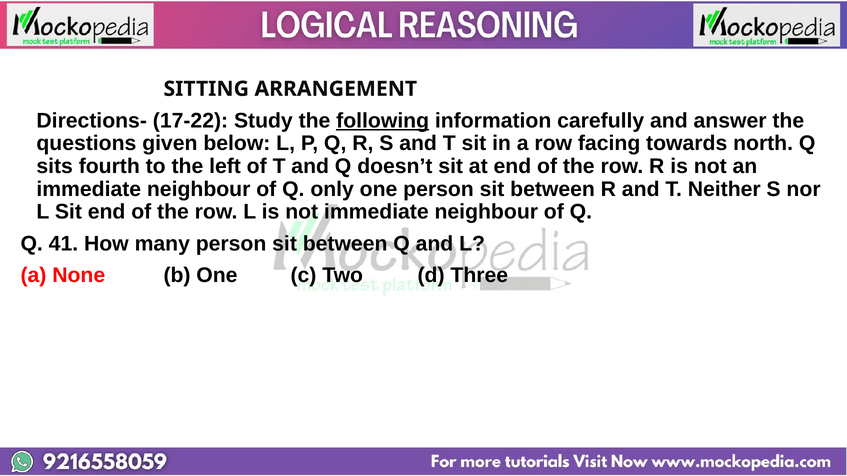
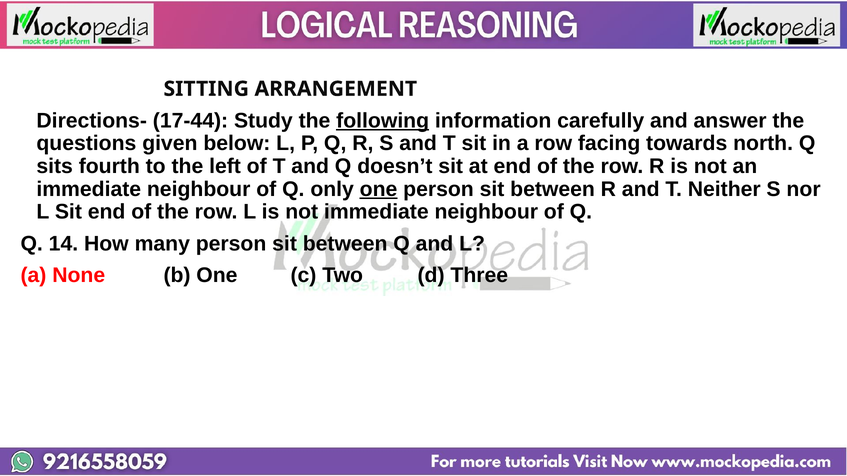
17-22: 17-22 -> 17-44
one at (379, 189) underline: none -> present
41: 41 -> 14
